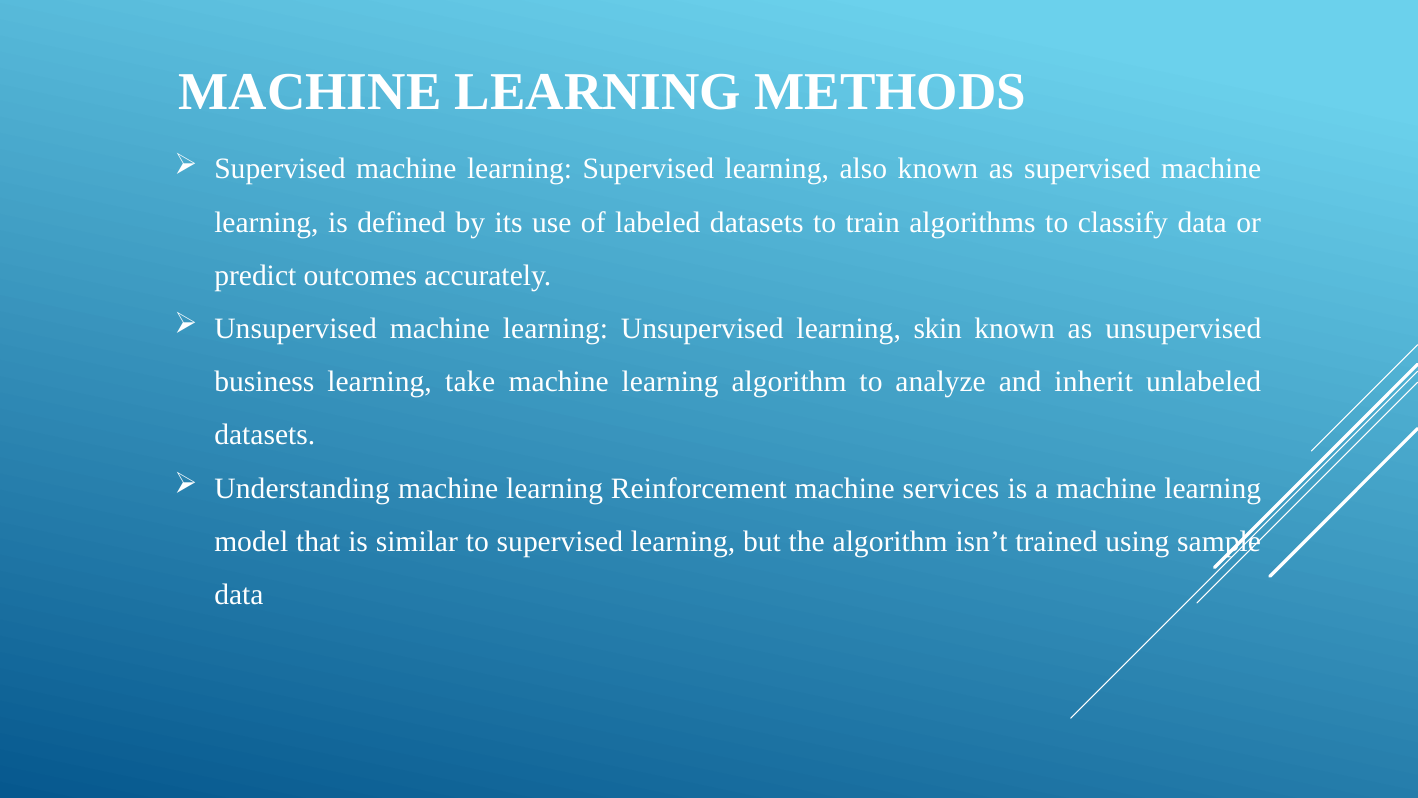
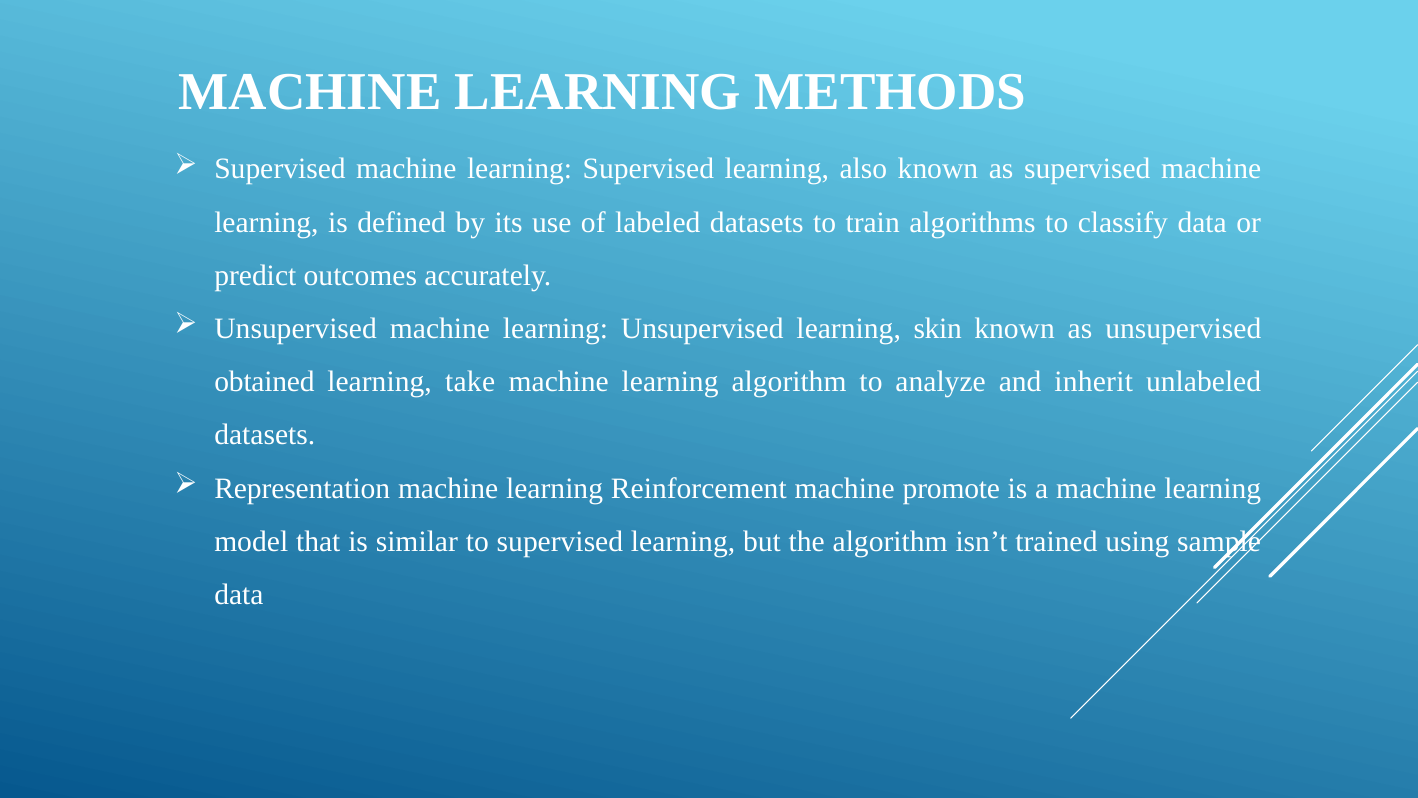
business: business -> obtained
Understanding: Understanding -> Representation
services: services -> promote
